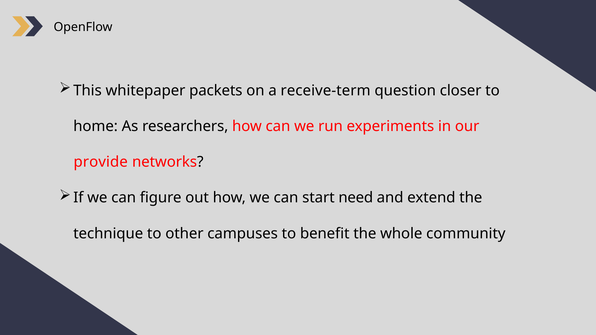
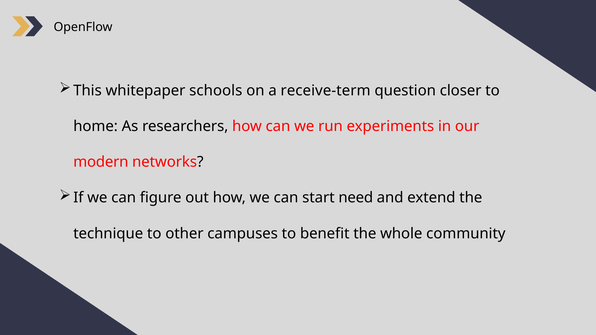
packets: packets -> schools
provide: provide -> modern
